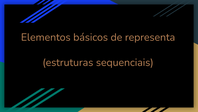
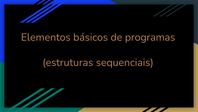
representa: representa -> programas
